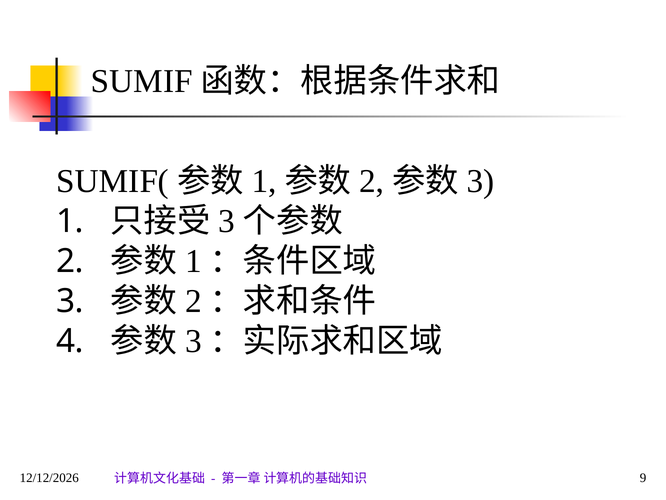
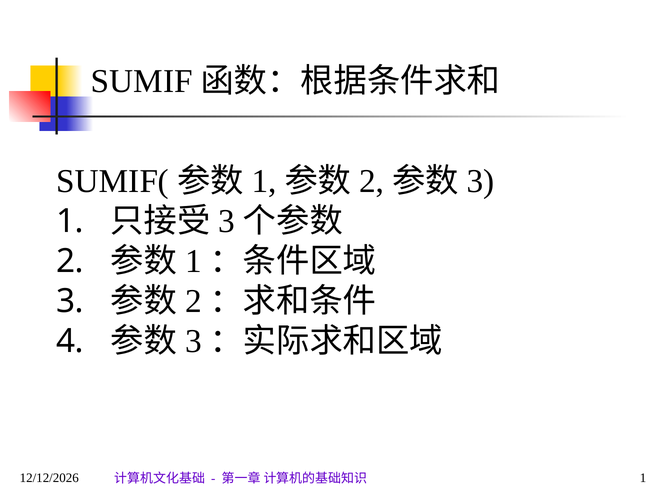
9 at (643, 477): 9 -> 1
